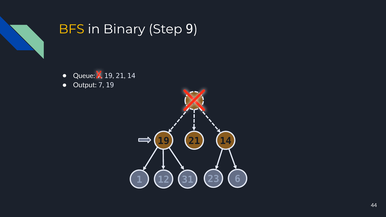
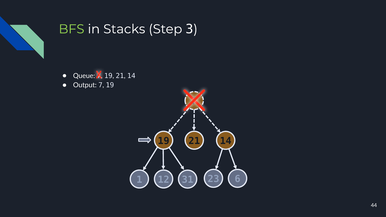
BFS colour: yellow -> light green
Binary: Binary -> Stacks
9: 9 -> 3
